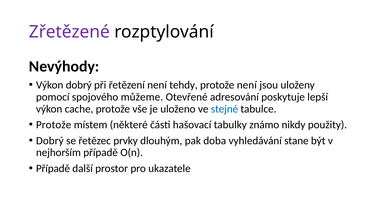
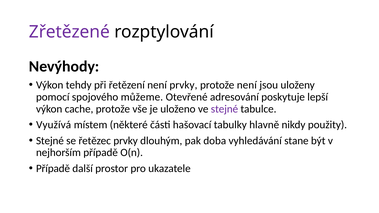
Výkon dobrý: dobrý -> tehdy
není tehdy: tehdy -> prvky
stejné at (224, 109) colour: blue -> purple
Protože at (54, 125): Protože -> Využívá
známo: známo -> hlavně
Dobrý at (50, 141): Dobrý -> Stejné
